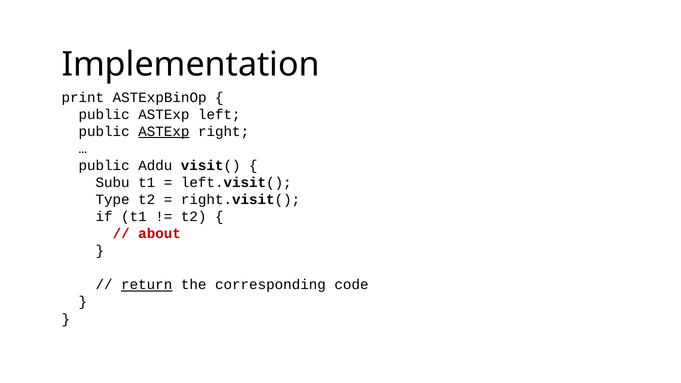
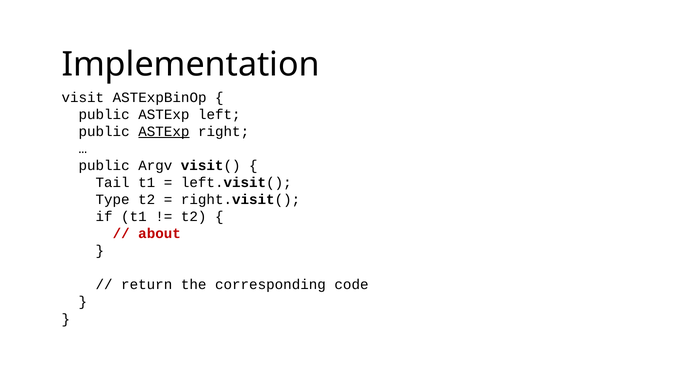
print: print -> visit
Addu: Addu -> Argv
Subu: Subu -> Tail
return underline: present -> none
